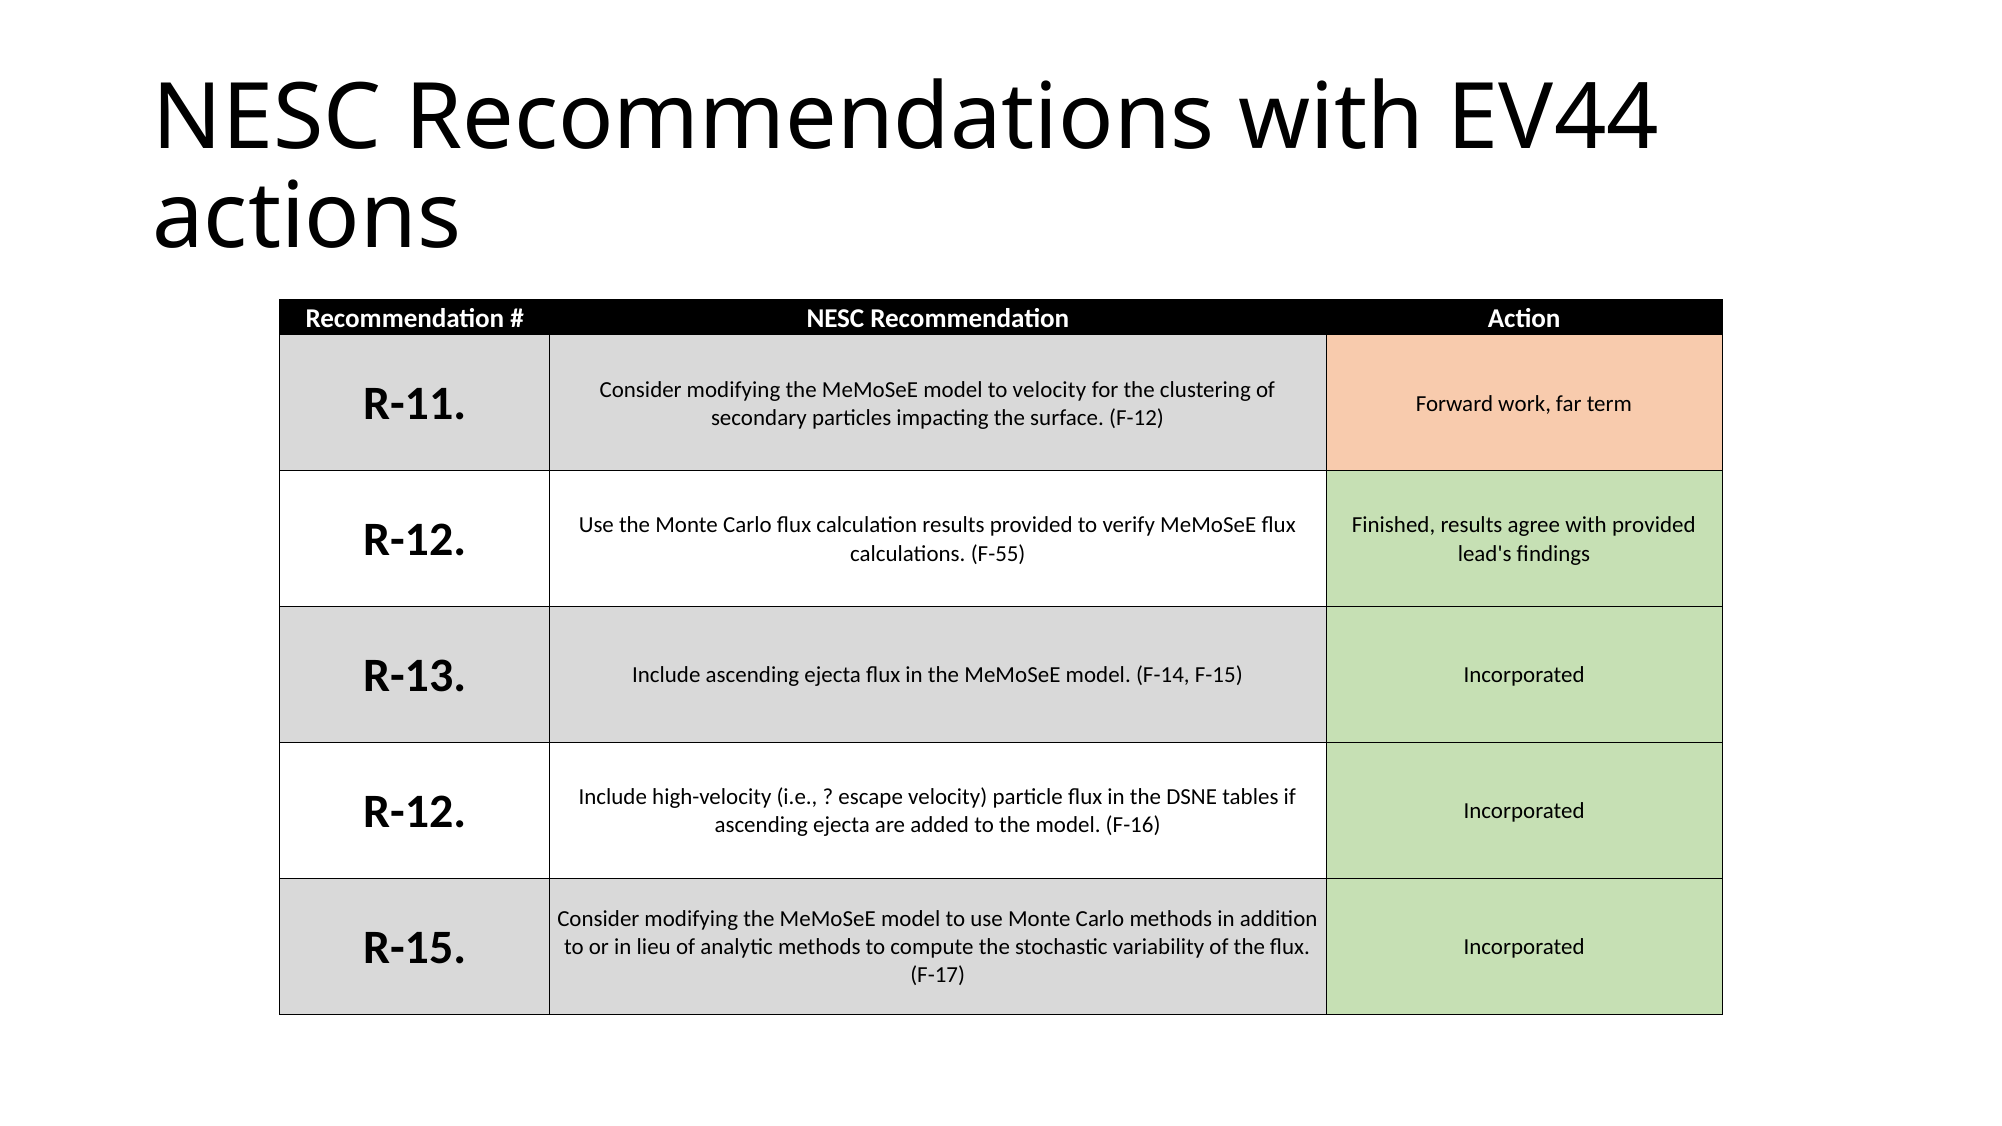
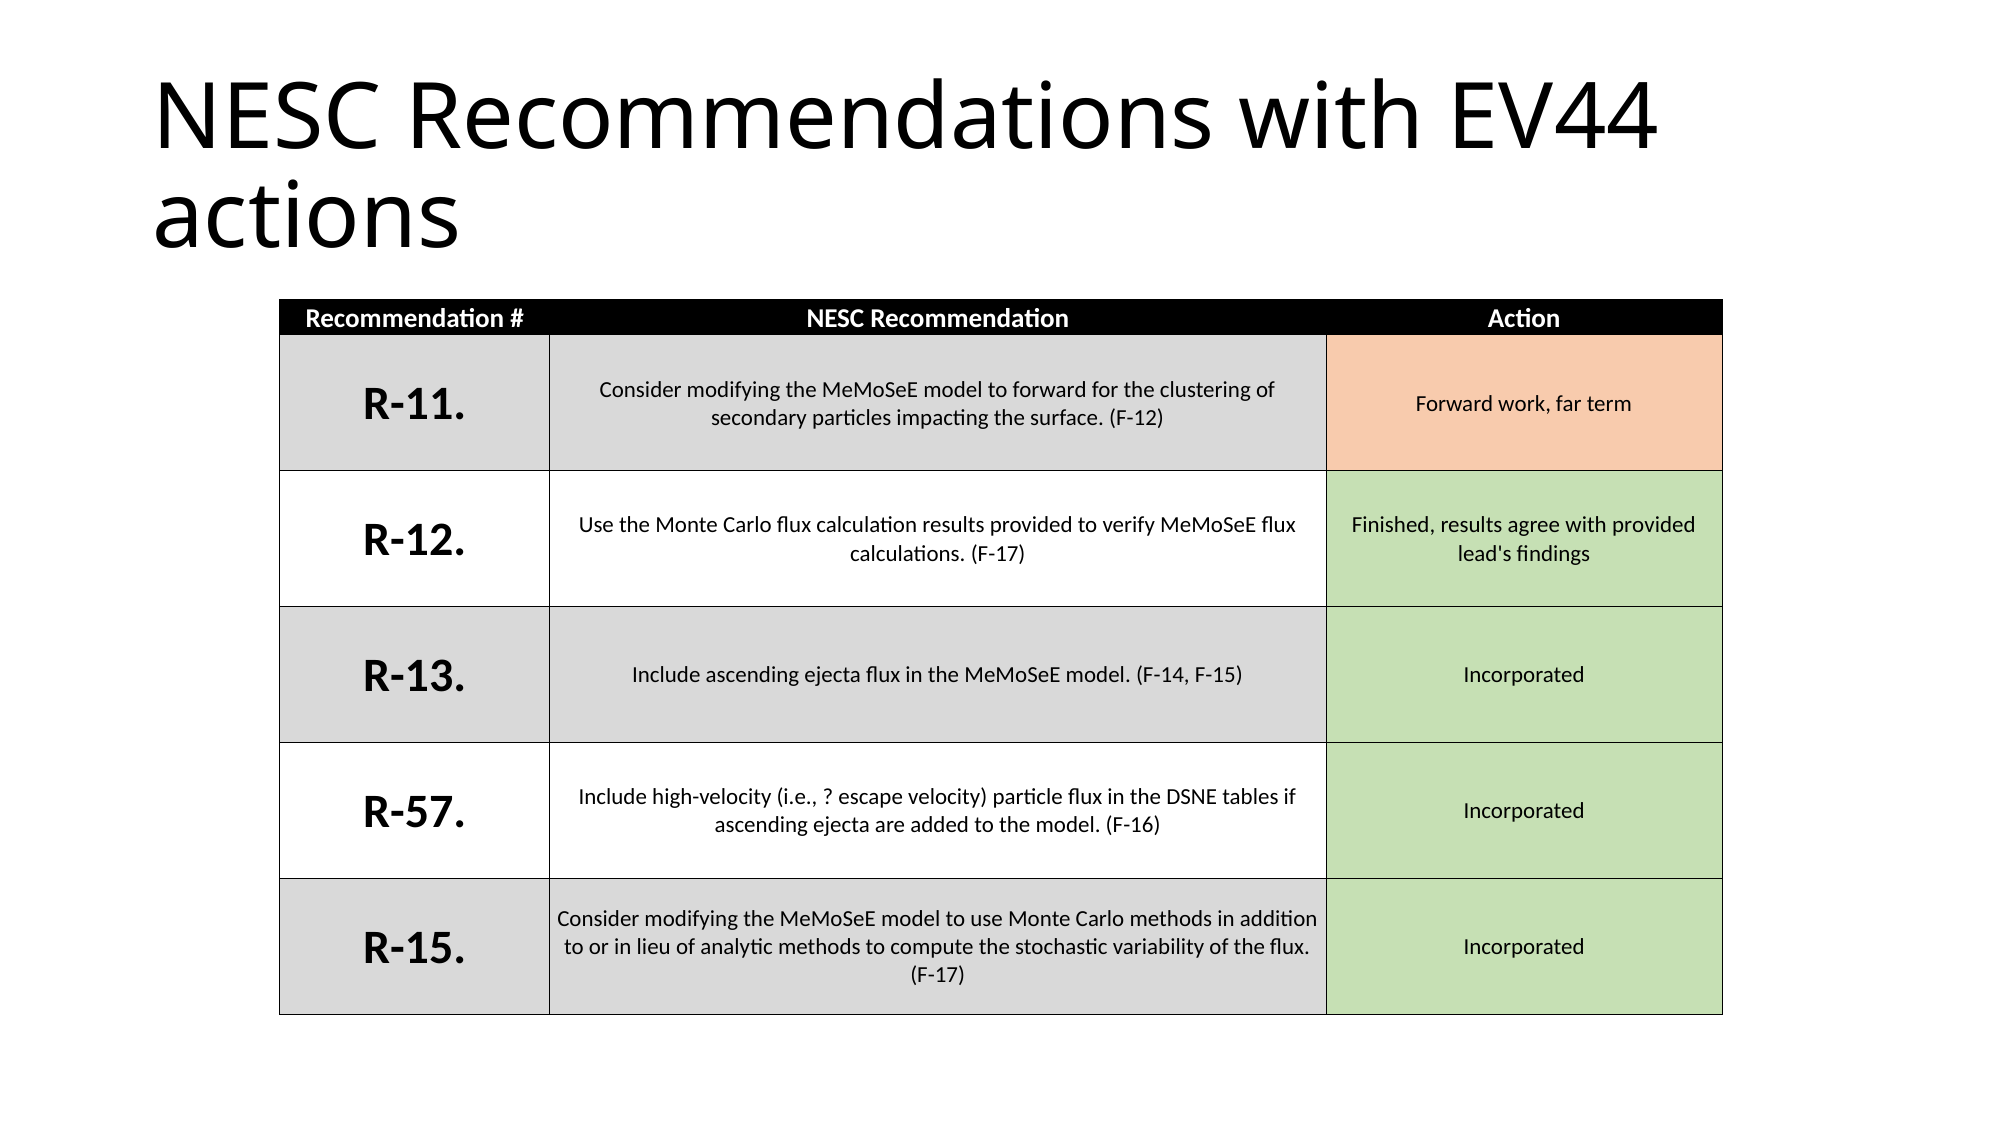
to velocity: velocity -> forward
calculations F-55: F-55 -> F-17
R-12 at (415, 812): R-12 -> R-57
